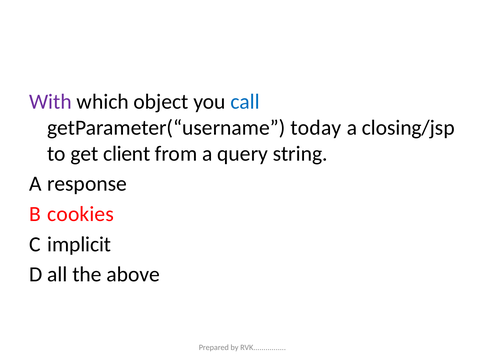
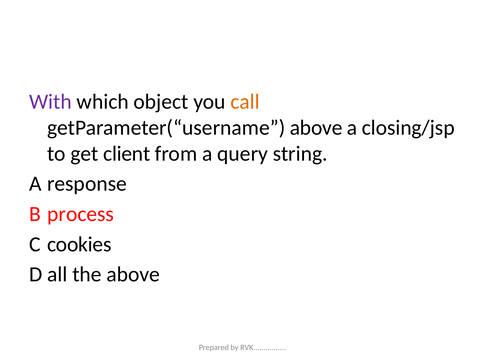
call colour: blue -> orange
getParameter(“username today: today -> above
cookies: cookies -> process
implicit: implicit -> cookies
